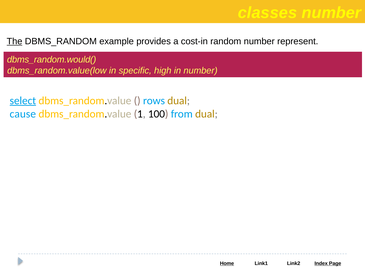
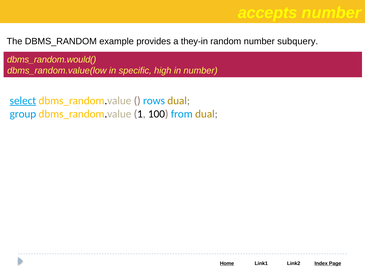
classes: classes -> accepts
The underline: present -> none
cost-in: cost-in -> they-in
represent: represent -> subquery
cause: cause -> group
